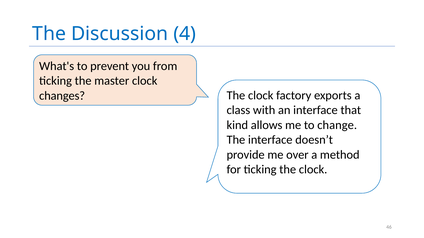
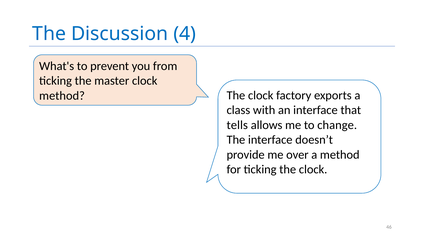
changes at (62, 96): changes -> method
kind: kind -> tells
